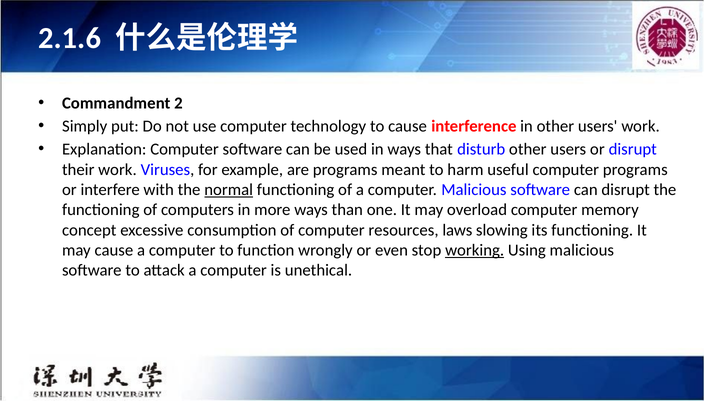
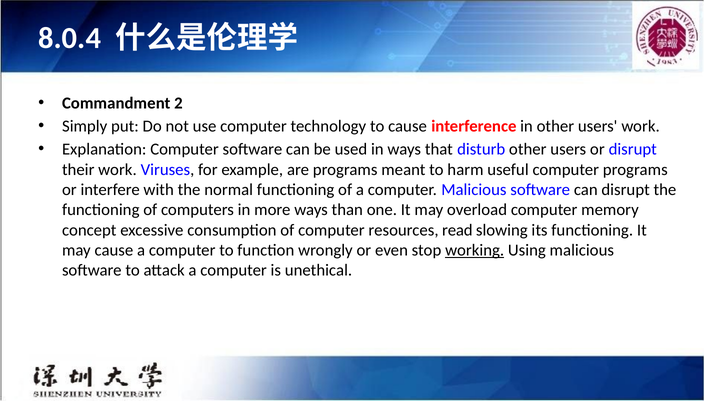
2.1.6: 2.1.6 -> 8.0.4
normal underline: present -> none
laws: laws -> read
